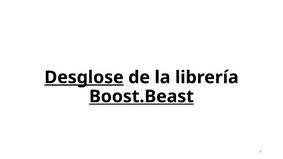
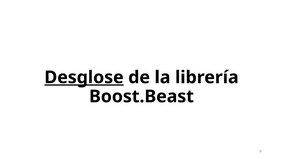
Boost.Beast underline: present -> none
